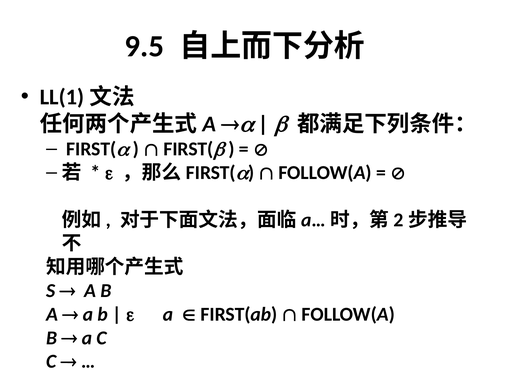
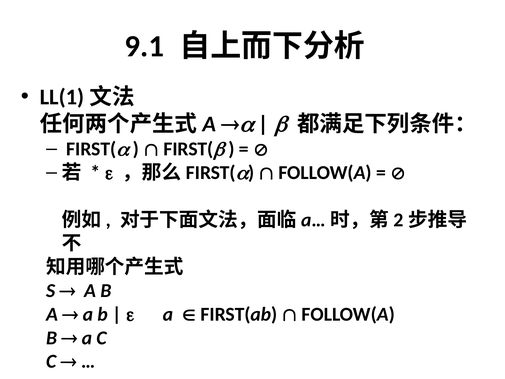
9.5: 9.5 -> 9.1
